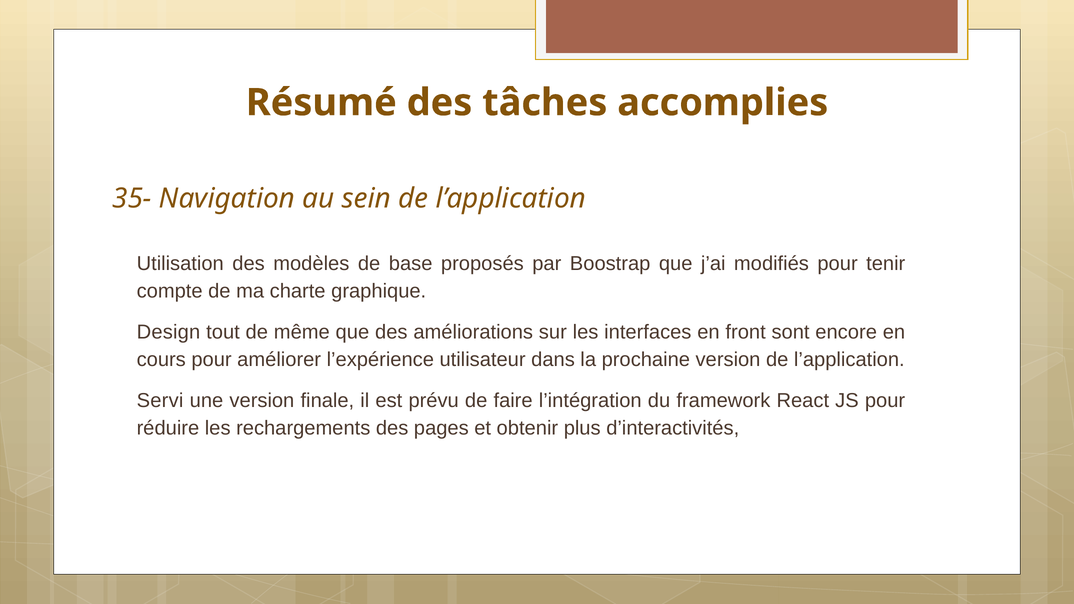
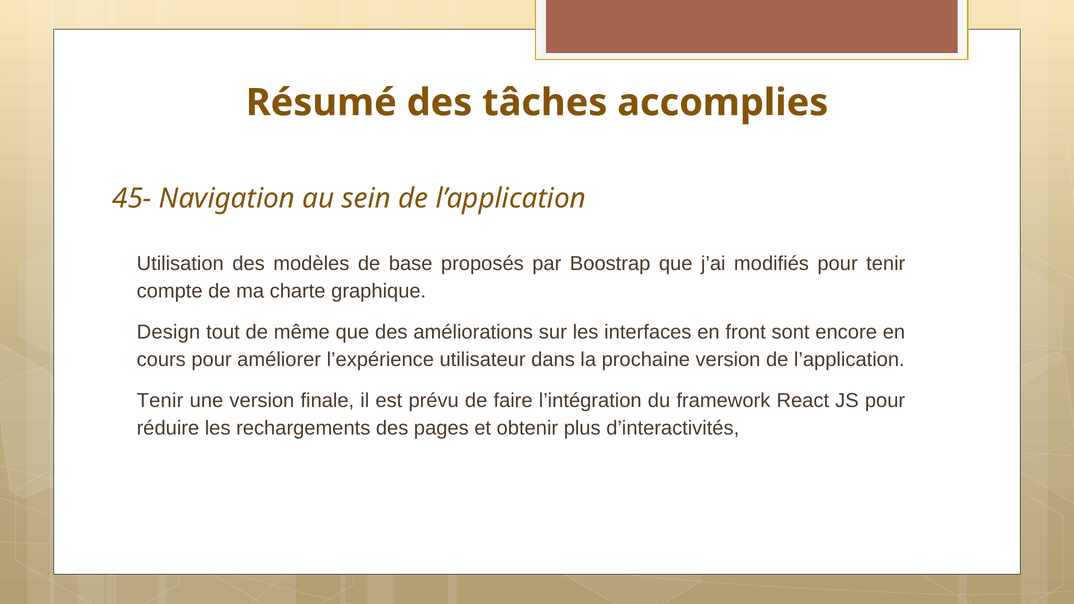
35-: 35- -> 45-
Servi at (160, 401): Servi -> Tenir
